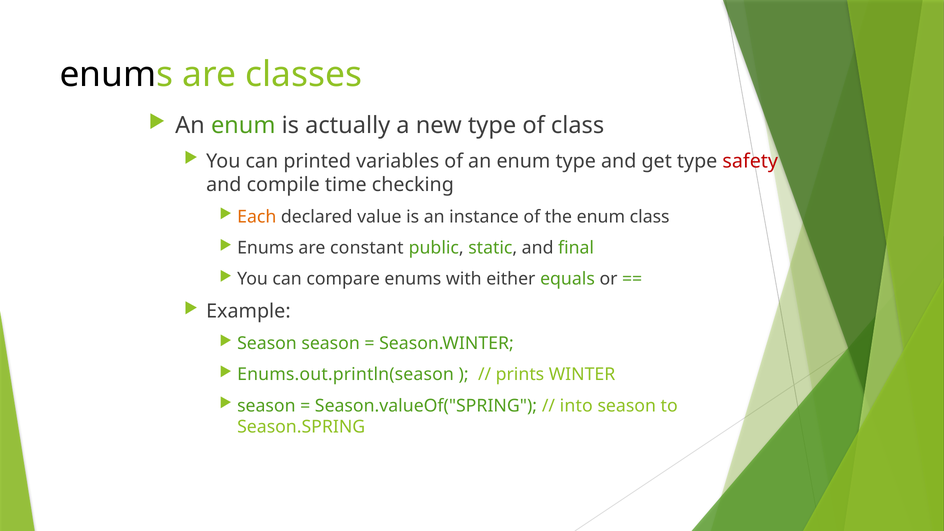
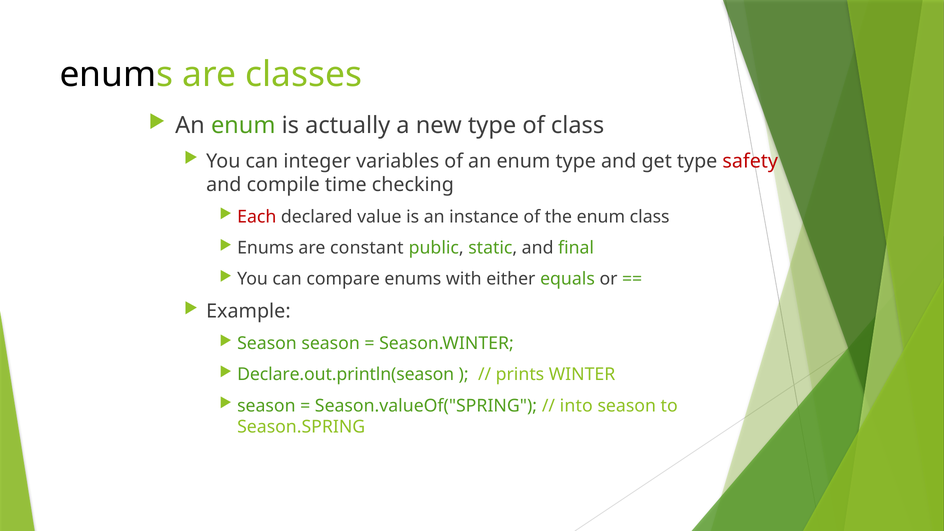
printed: printed -> integer
Each colour: orange -> red
Enums.out.println(season: Enums.out.println(season -> Declare.out.println(season
